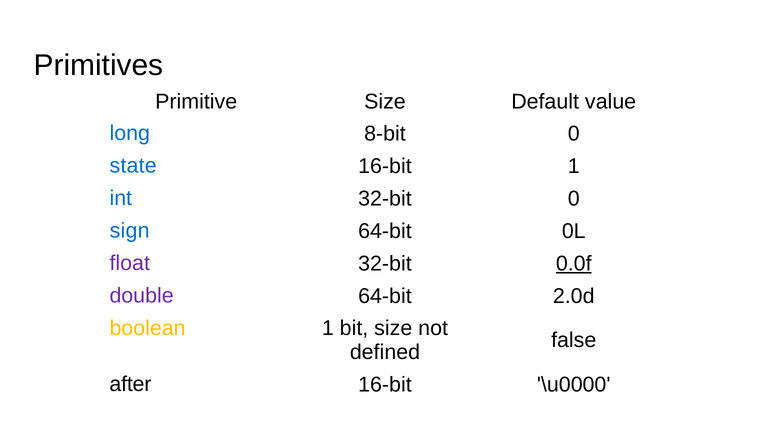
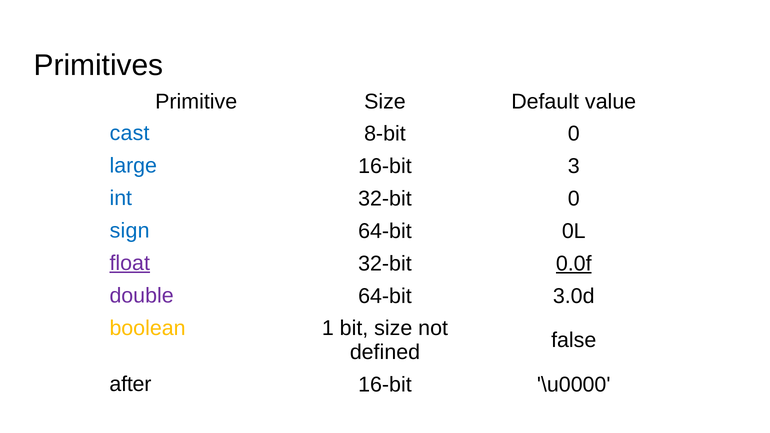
long: long -> cast
state: state -> large
16-bit 1: 1 -> 3
float underline: none -> present
2.0d: 2.0d -> 3.0d
